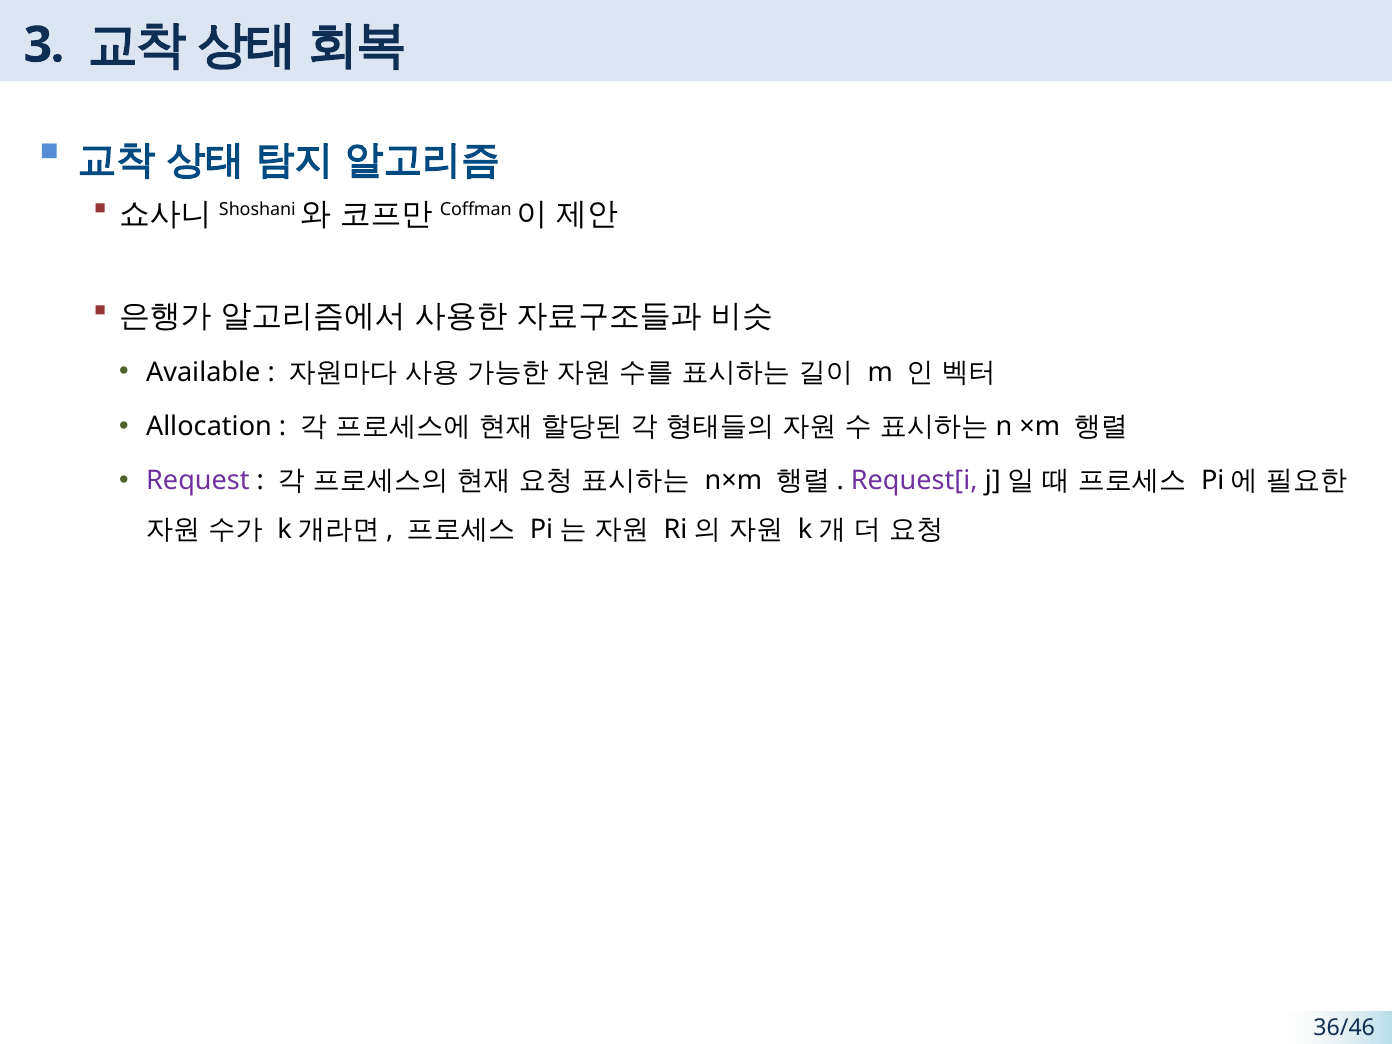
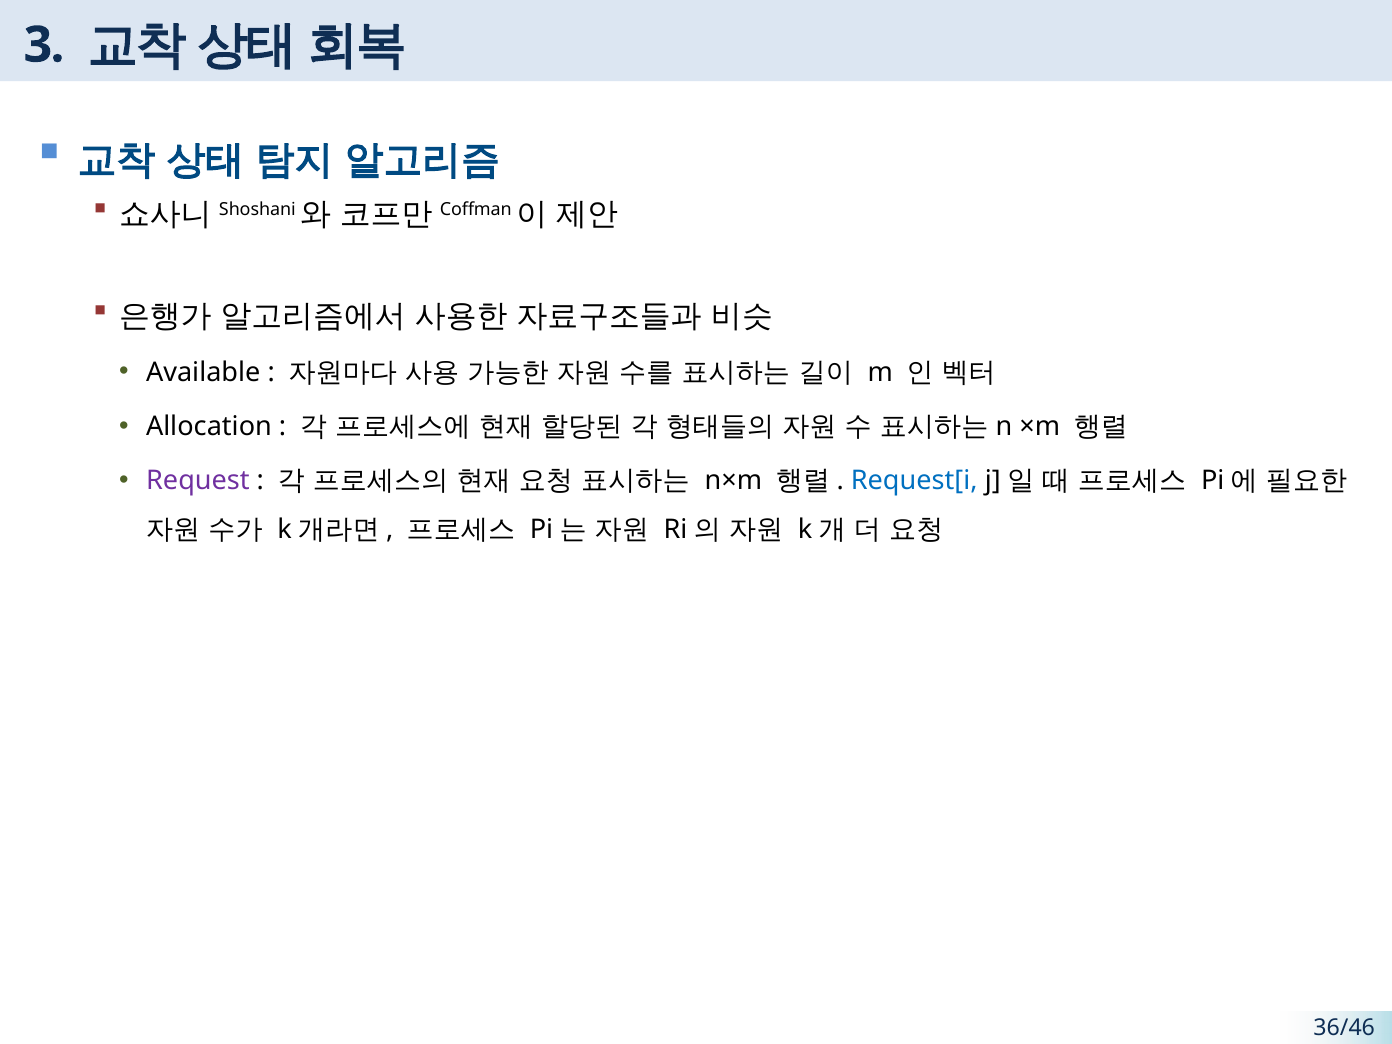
Request[i colour: purple -> blue
